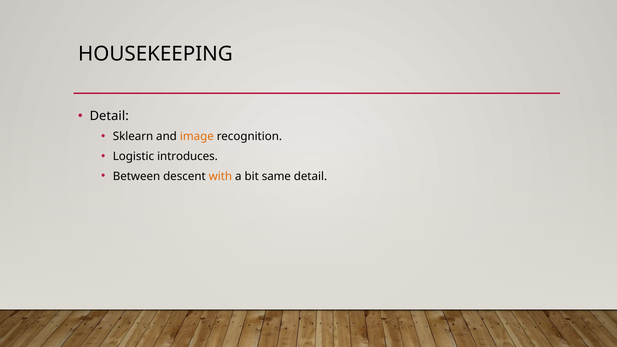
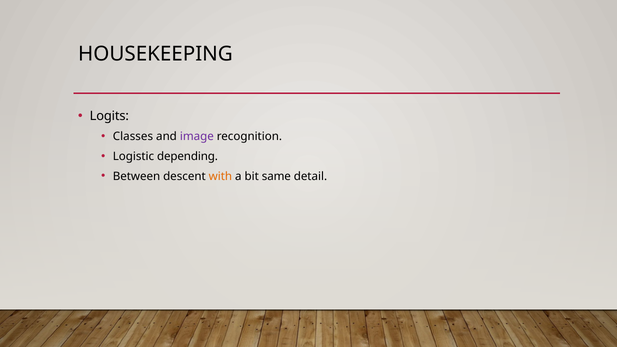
Detail at (109, 116): Detail -> Logits
Sklearn: Sklearn -> Classes
image colour: orange -> purple
introduces: introduces -> depending
